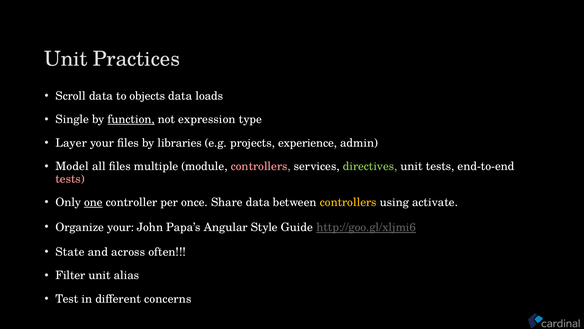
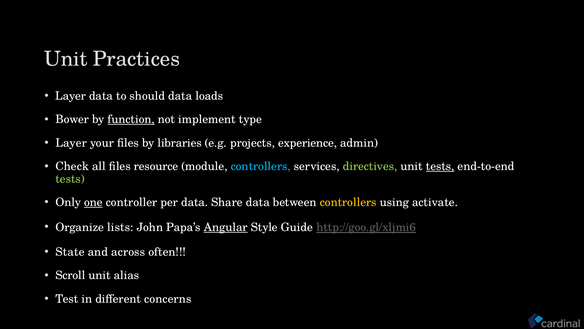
Scroll at (71, 96): Scroll -> Layer
objects: objects -> should
Single: Single -> Bower
expression: expression -> implement
Model: Model -> Check
multiple: multiple -> resource
controllers at (261, 166) colour: pink -> light blue
tests at (440, 166) underline: none -> present
tests at (70, 179) colour: pink -> light green
per once: once -> data
Organize your: your -> lists
Angular underline: none -> present
Filter: Filter -> Scroll
